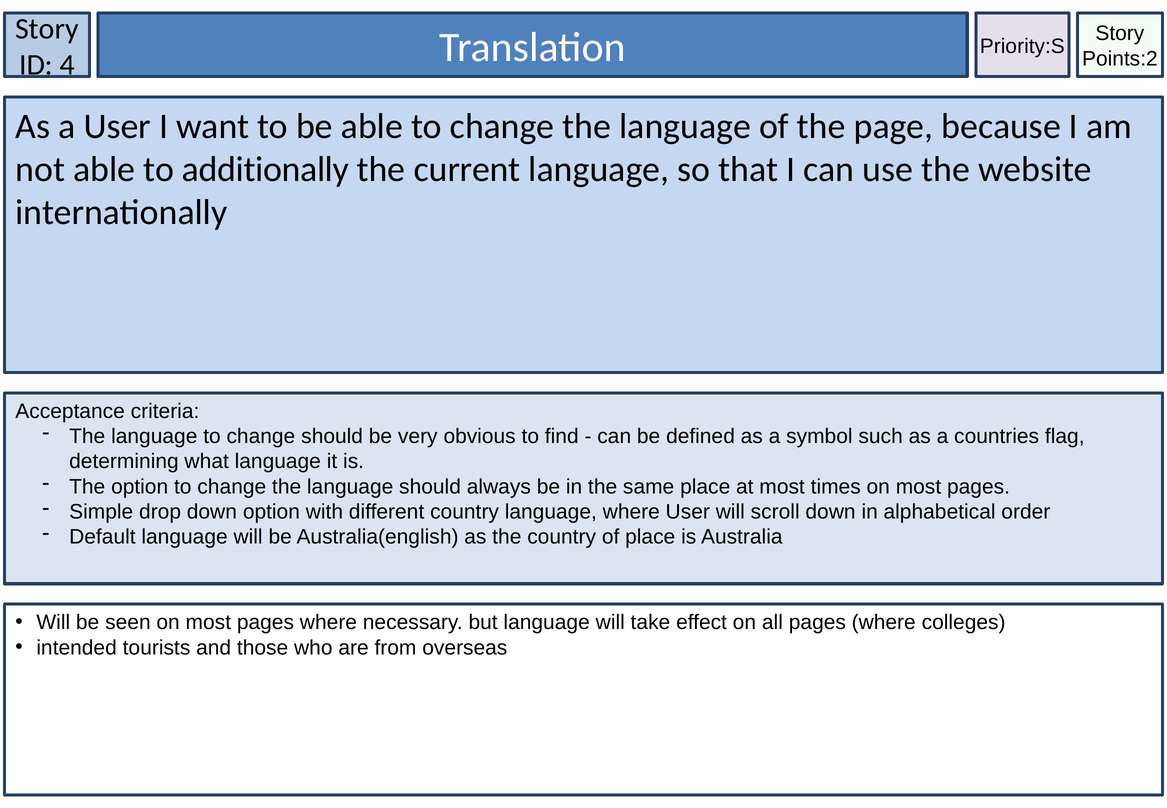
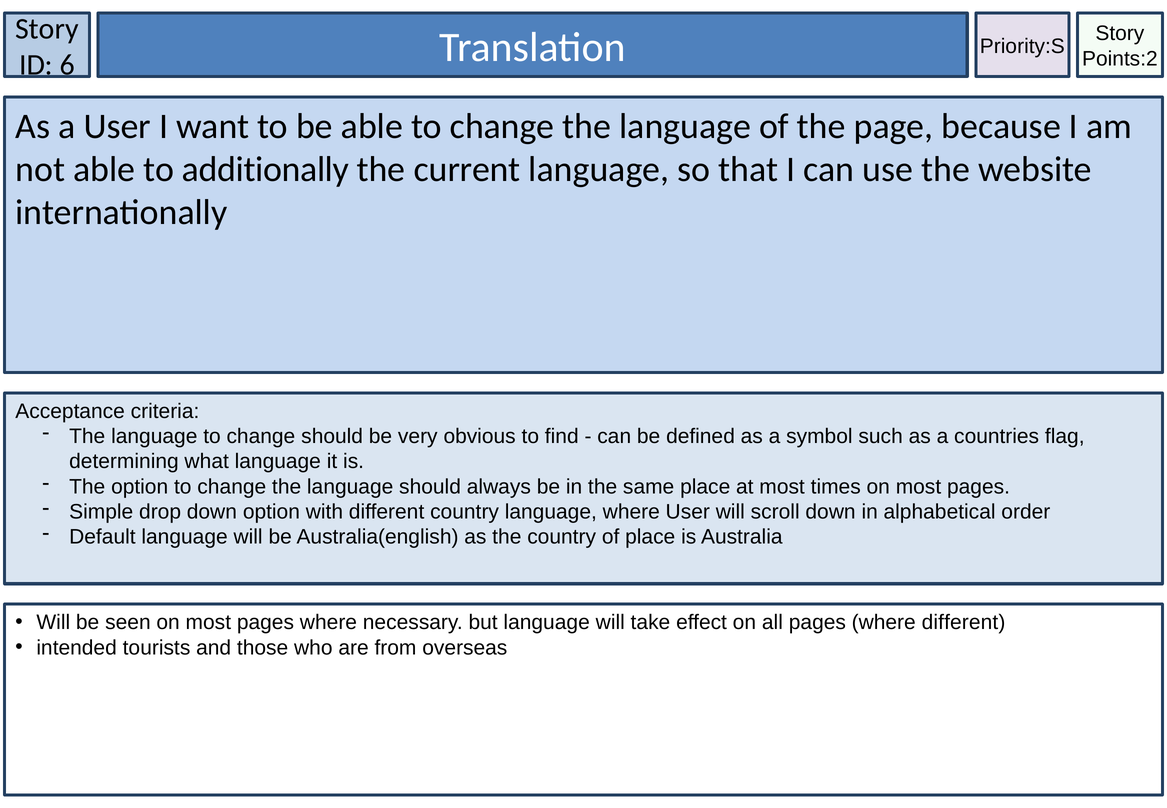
4: 4 -> 6
where colleges: colleges -> different
